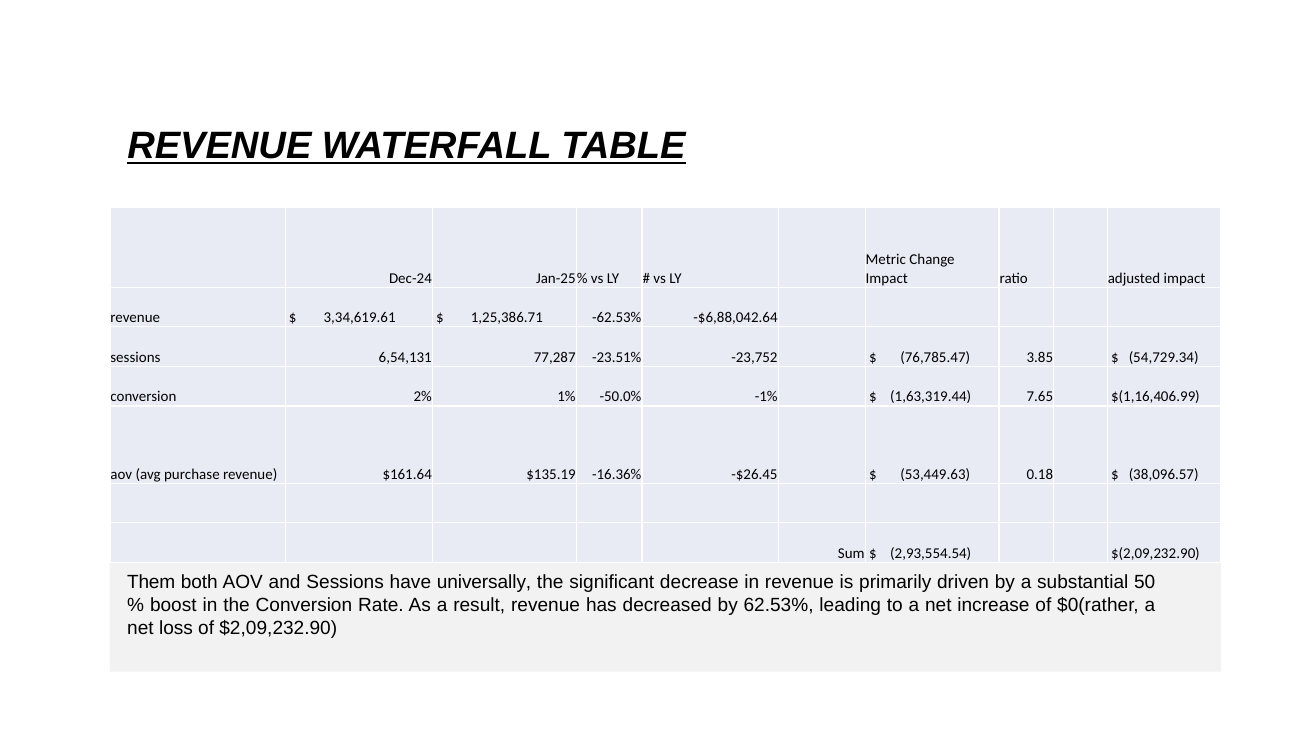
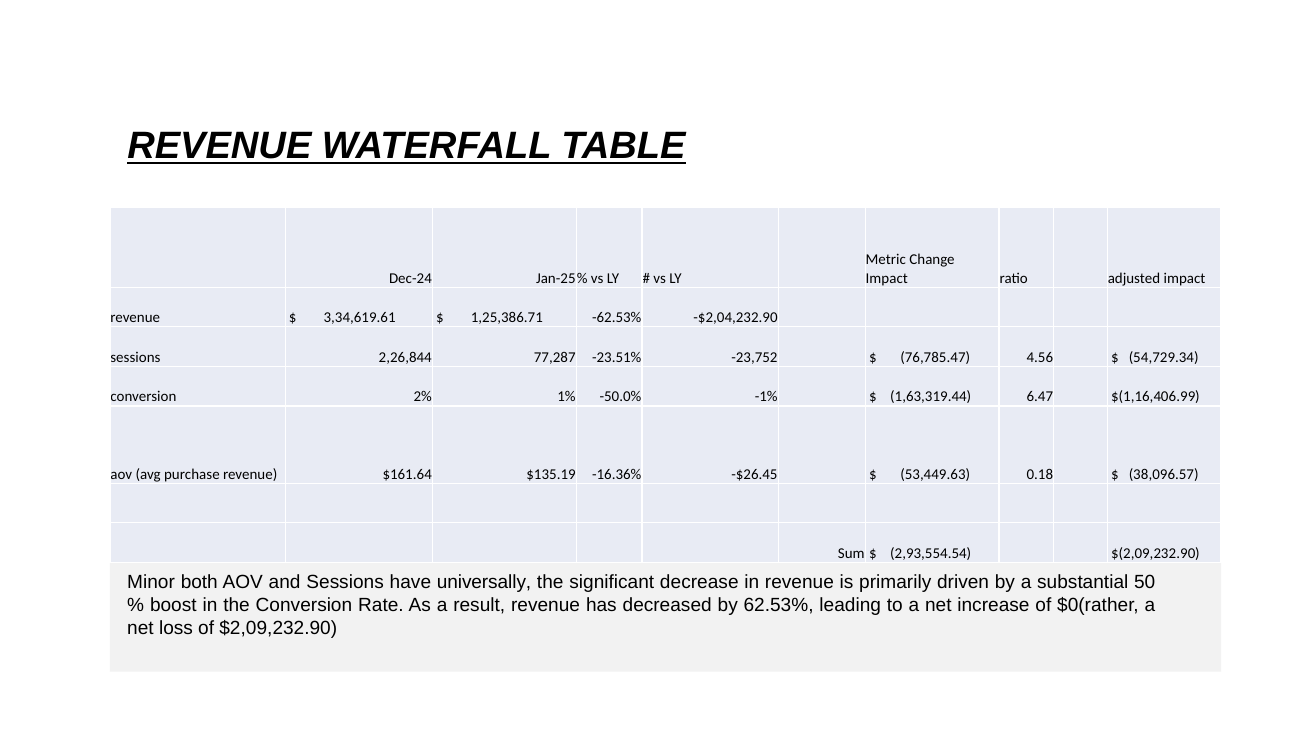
-$6,88,042.64: -$6,88,042.64 -> -$2,04,232.90
6,54,131: 6,54,131 -> 2,26,844
3.85: 3.85 -> 4.56
7.65: 7.65 -> 6.47
Them: Them -> Minor
